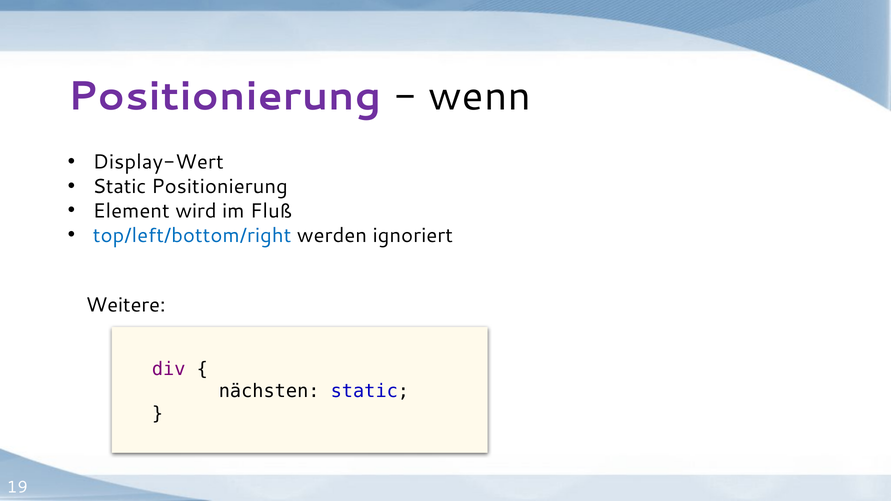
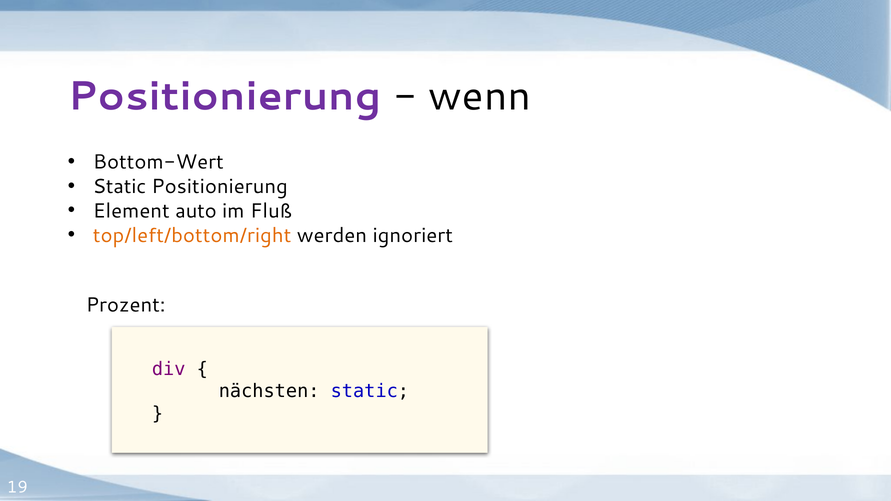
Display-Wert: Display-Wert -> Bottom-Wert
wird: wird -> auto
top/left/bottom/right colour: blue -> orange
Weitere: Weitere -> Prozent
